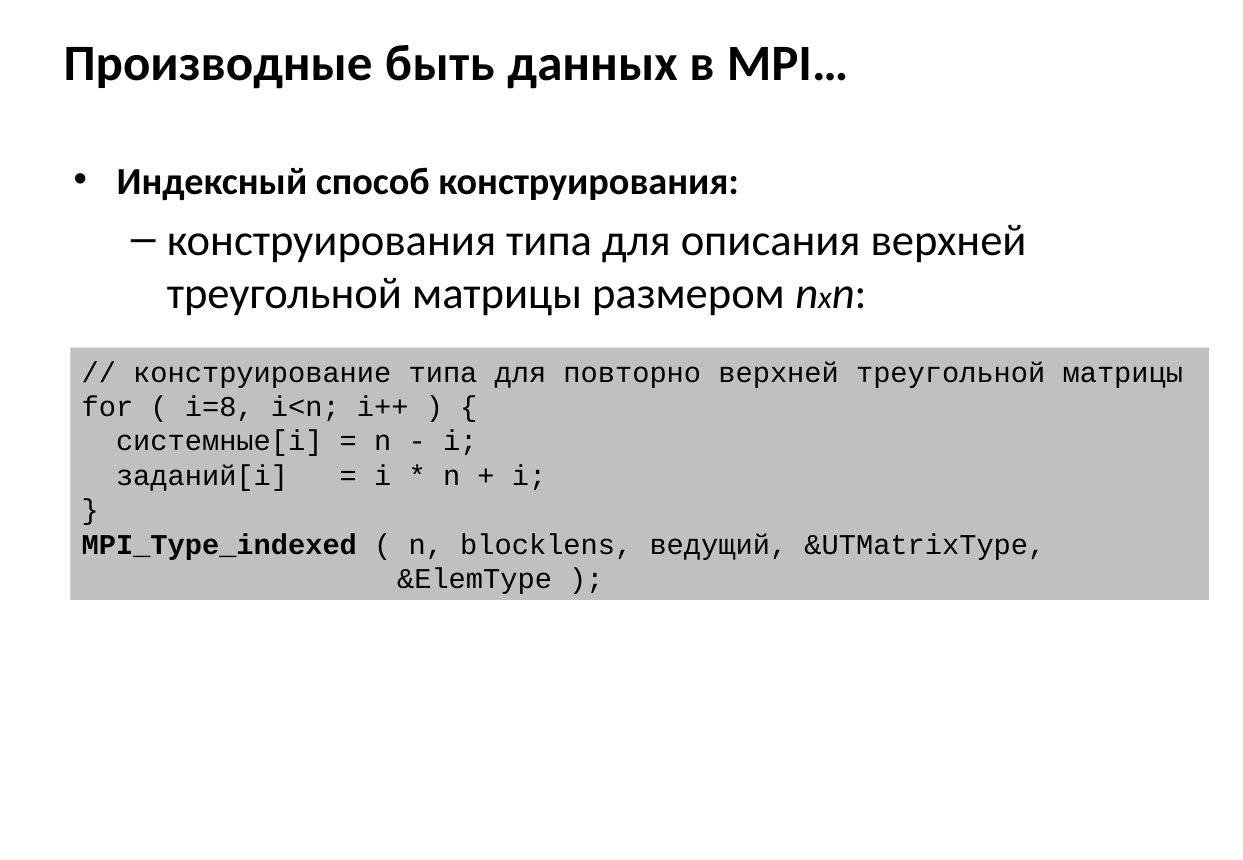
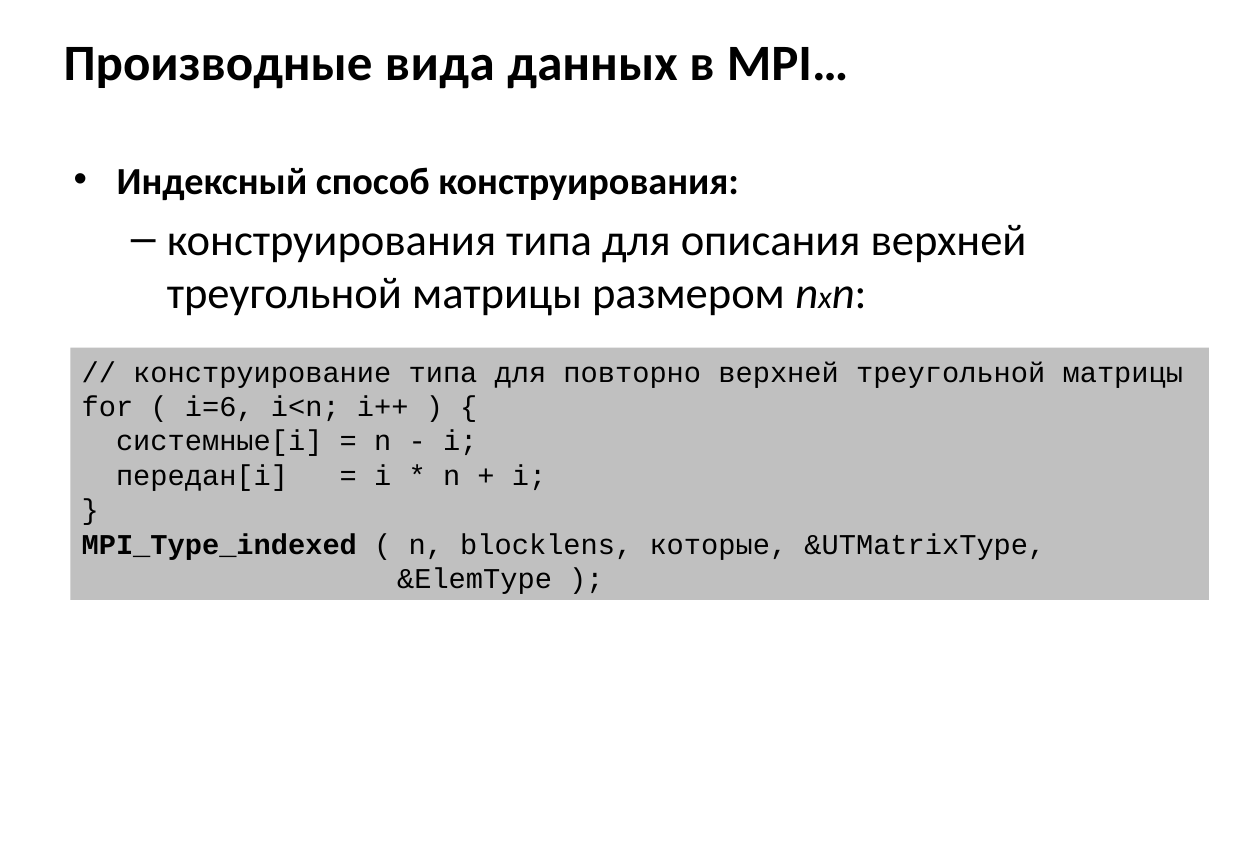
быть: быть -> вида
i=8: i=8 -> i=6
заданий[i: заданий[i -> передан[i
ведущий: ведущий -> которые
